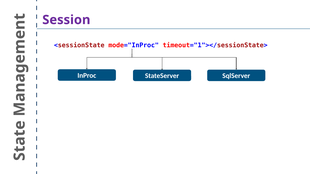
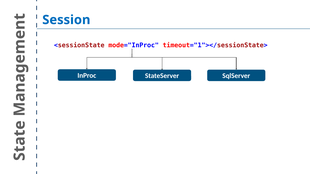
Session colour: purple -> blue
